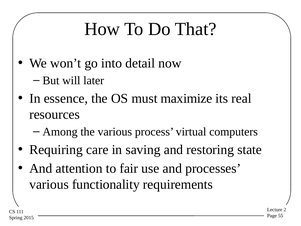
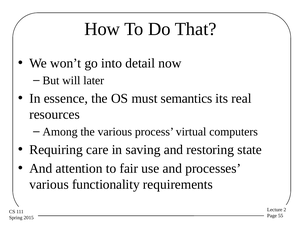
maximize: maximize -> semantics
